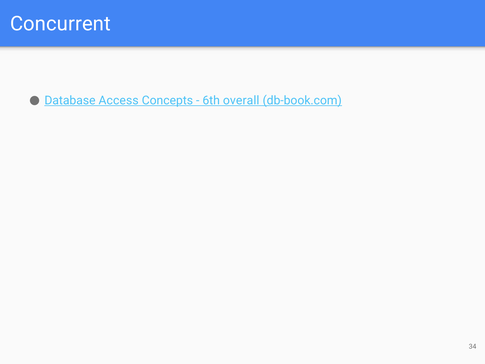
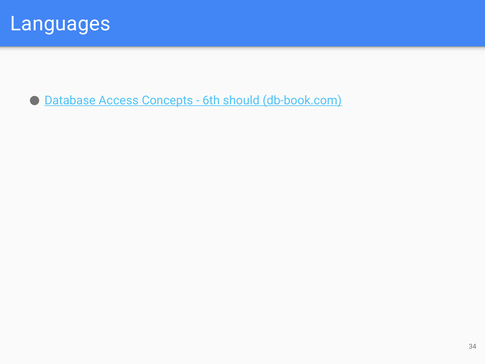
Concurrent: Concurrent -> Languages
overall: overall -> should
